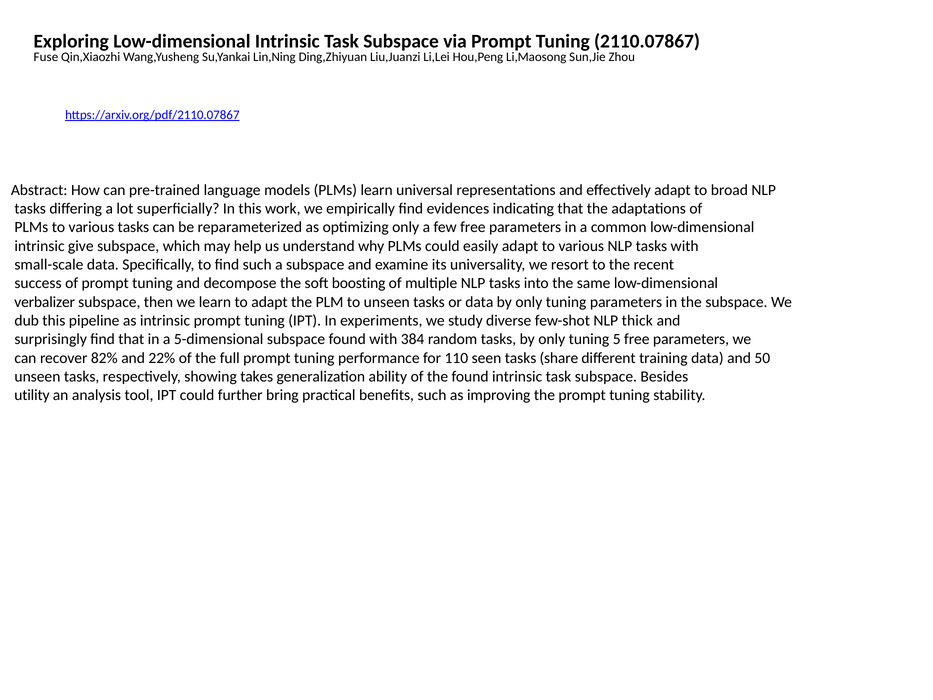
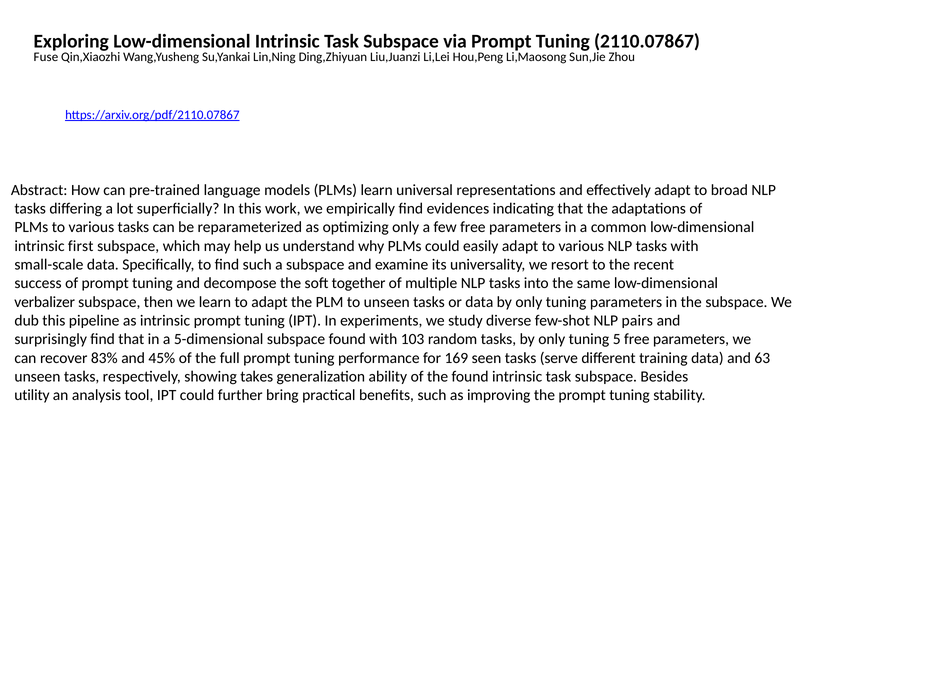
give: give -> first
boosting: boosting -> together
thick: thick -> pairs
384: 384 -> 103
82%: 82% -> 83%
22%: 22% -> 45%
110: 110 -> 169
share: share -> serve
50: 50 -> 63
